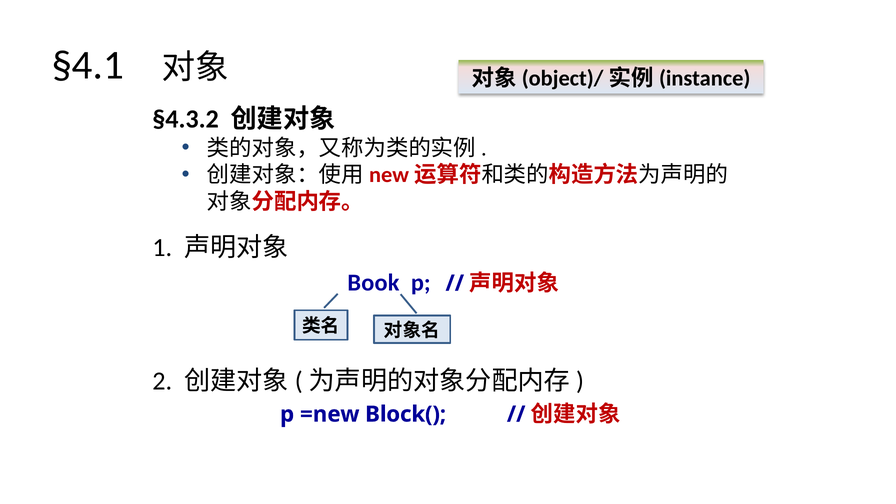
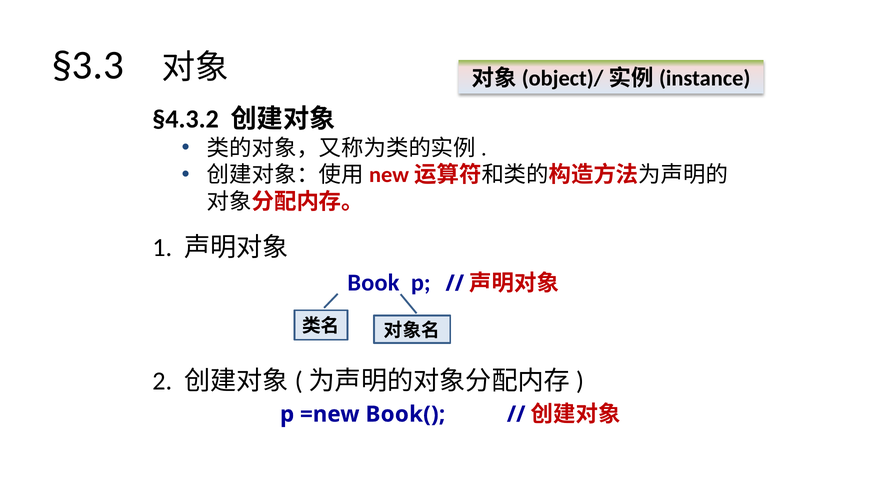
§4.1: §4.1 -> §3.3
Block(: Block( -> Book(
